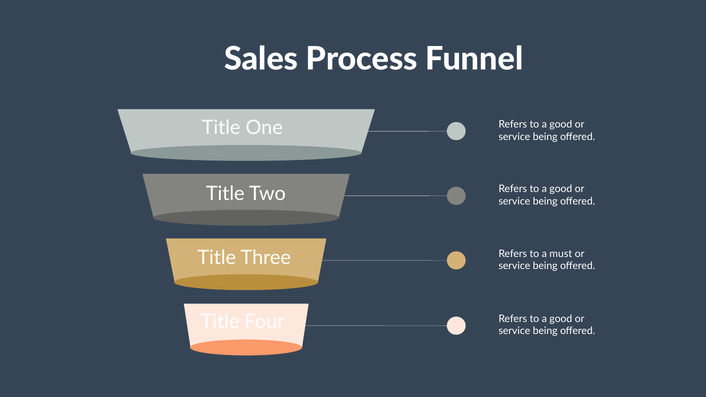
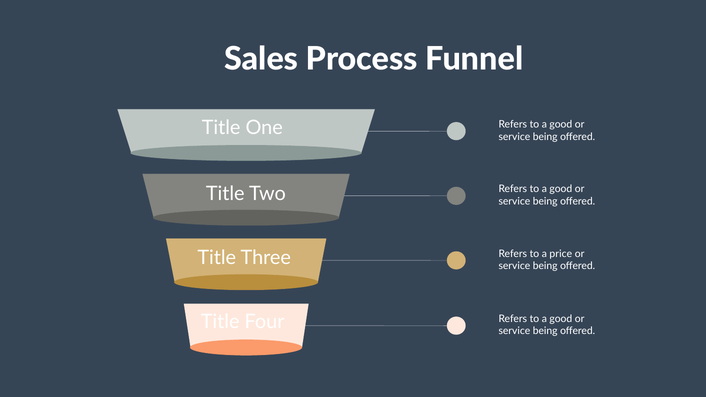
must: must -> price
